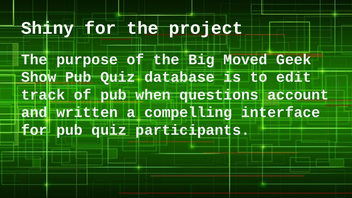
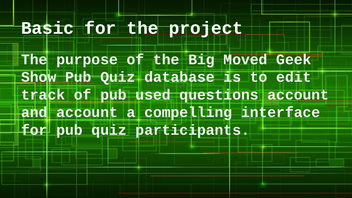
Shiny: Shiny -> Basic
when: when -> used
and written: written -> account
